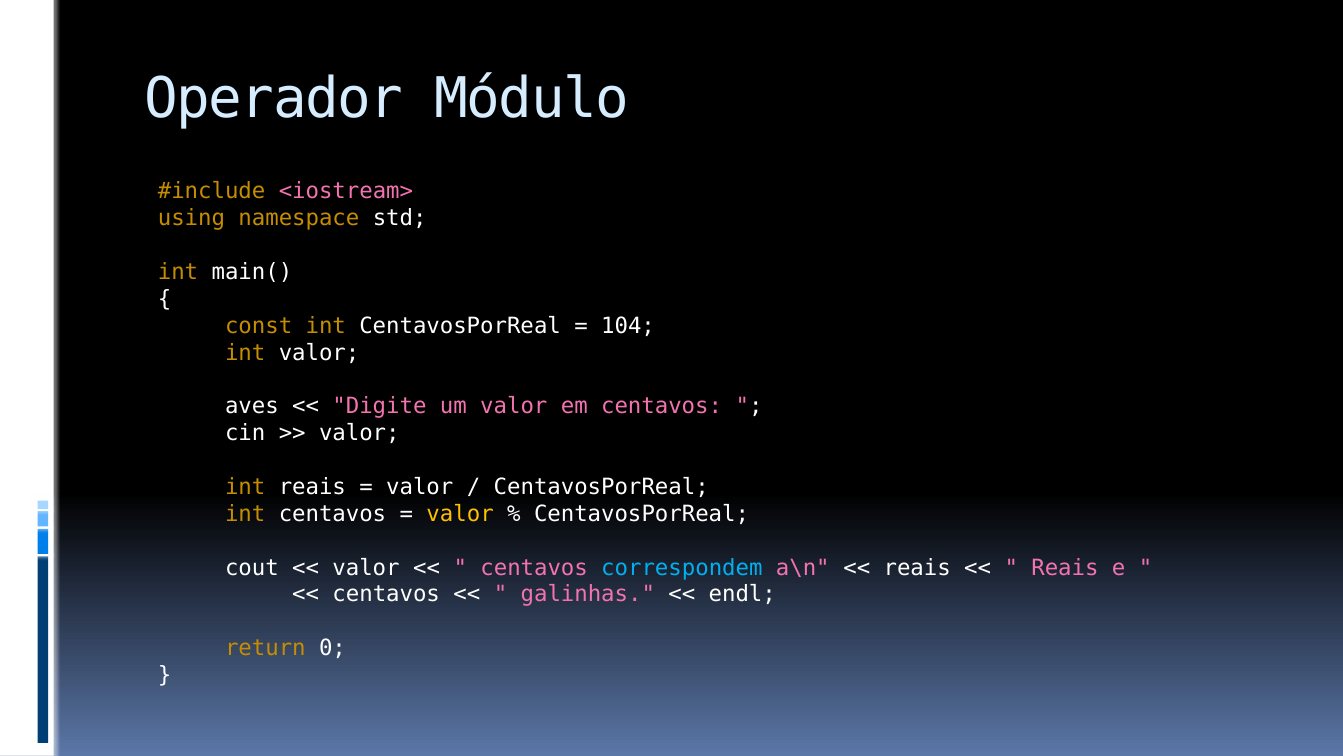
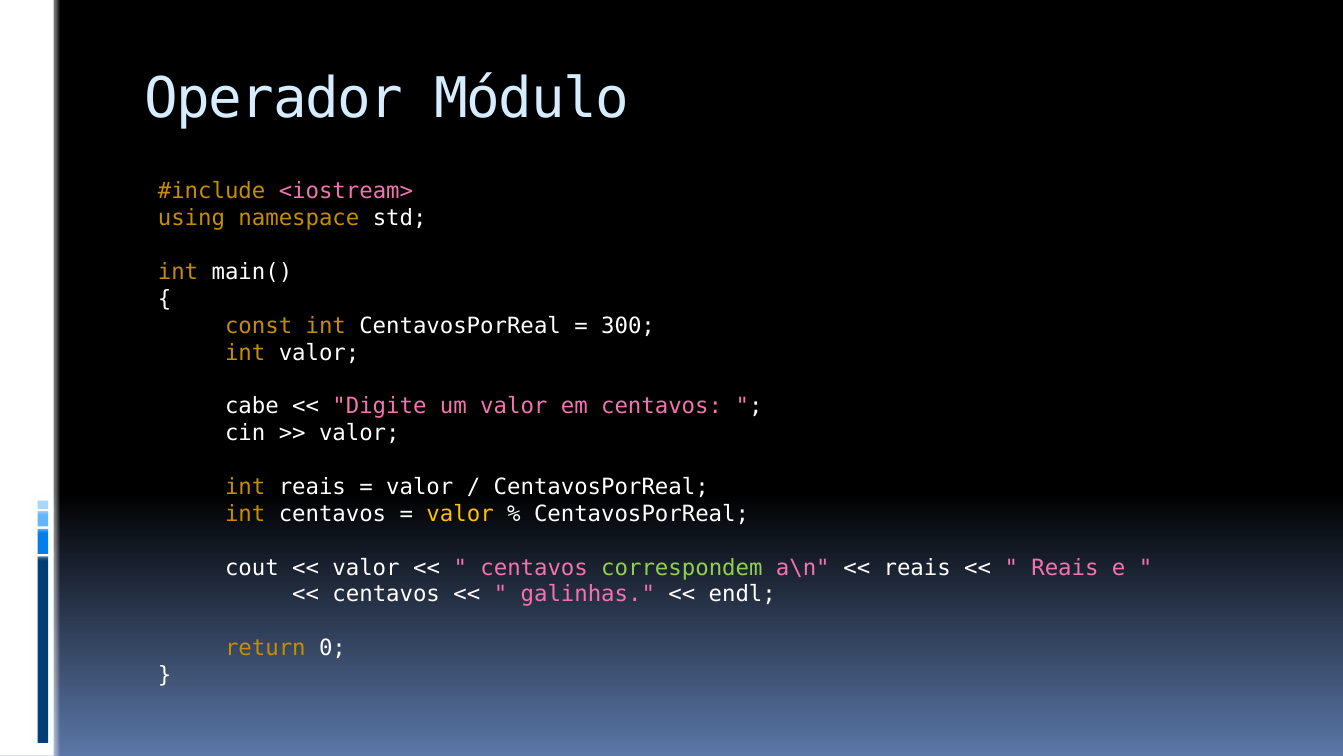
104: 104 -> 300
aves: aves -> cabe
correspondem colour: light blue -> light green
